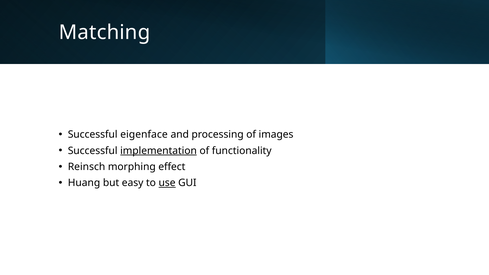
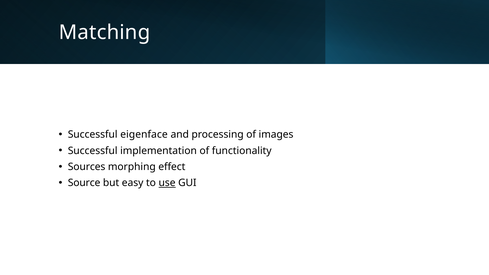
implementation underline: present -> none
Reinsch: Reinsch -> Sources
Huang: Huang -> Source
